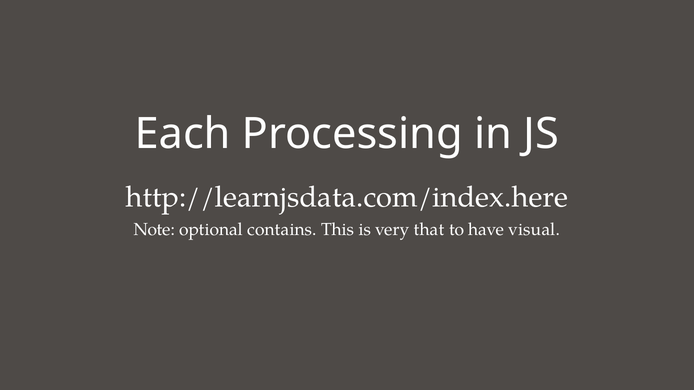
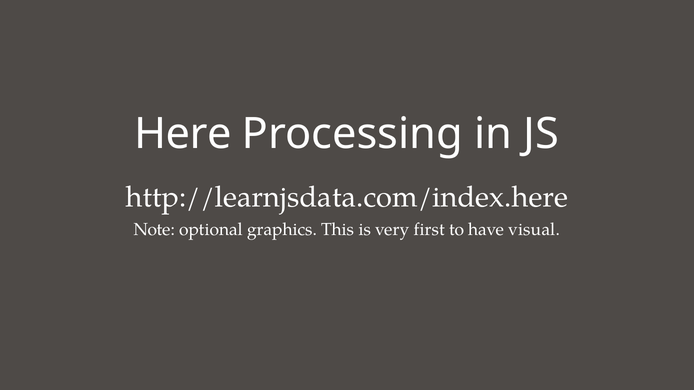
Each: Each -> Here
contains: contains -> graphics
that: that -> first
